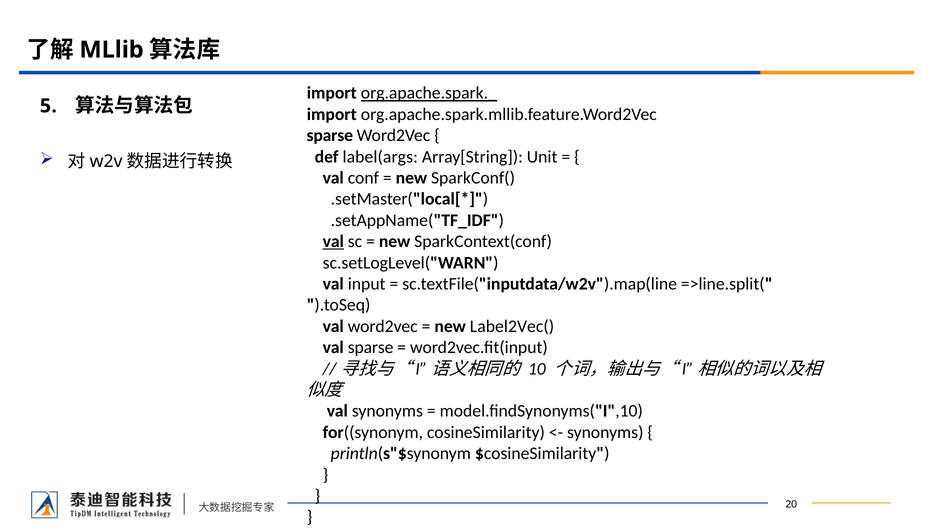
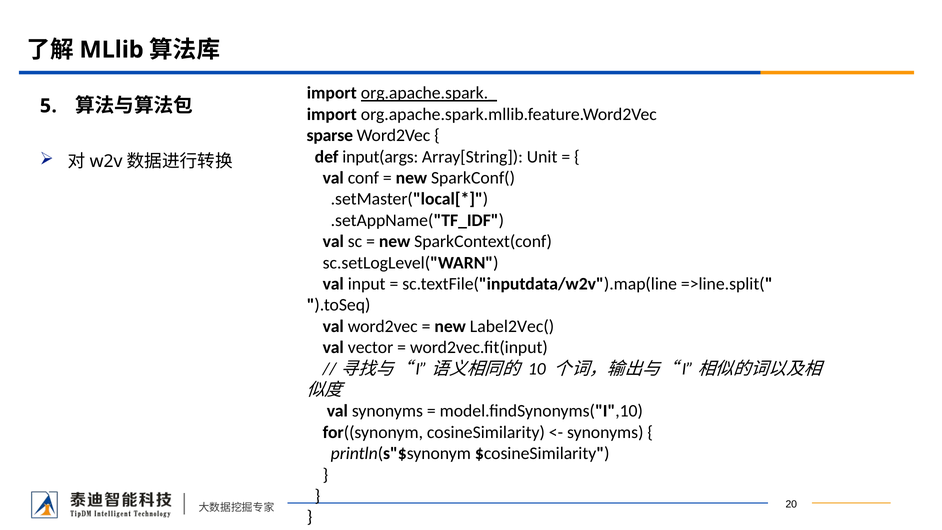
label(args: label(args -> input(args
val at (333, 241) underline: present -> none
val sparse: sparse -> vector
